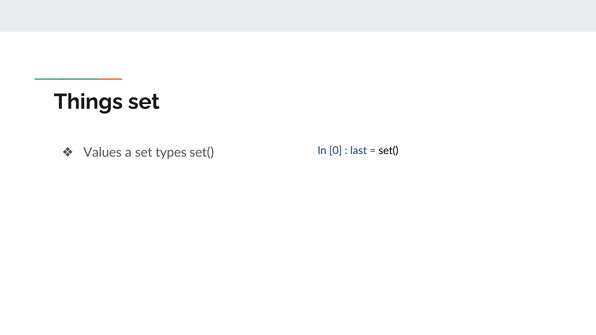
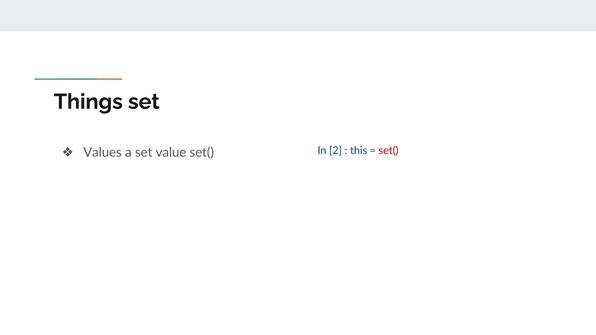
types: types -> value
0: 0 -> 2
last: last -> this
set( at (389, 151) colour: black -> red
